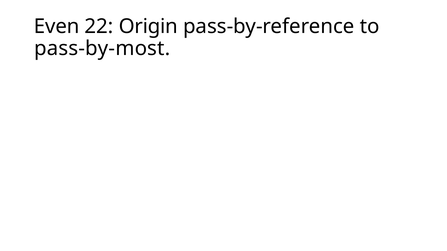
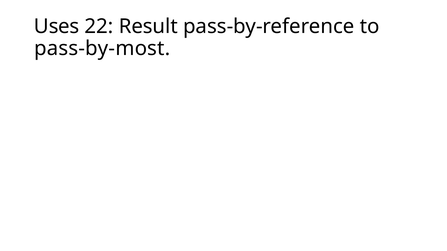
Even: Even -> Uses
Origin: Origin -> Result
